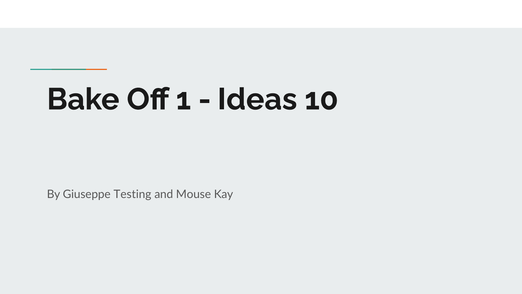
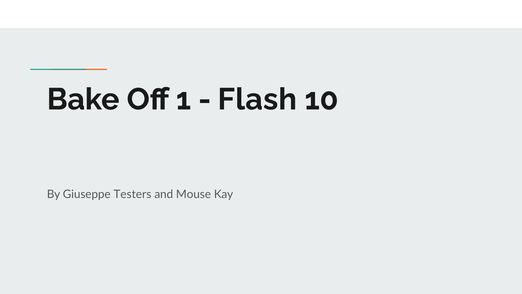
Ideas: Ideas -> Flash
Testing: Testing -> Testers
